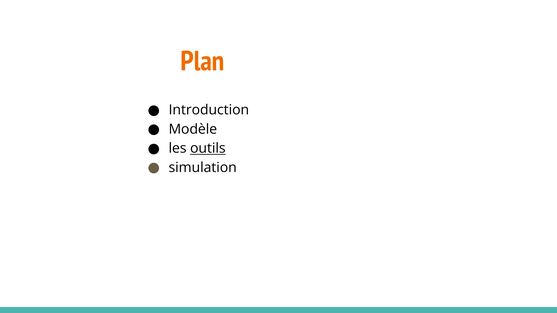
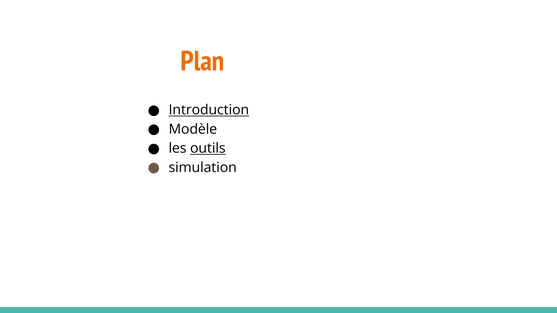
Introduction underline: none -> present
